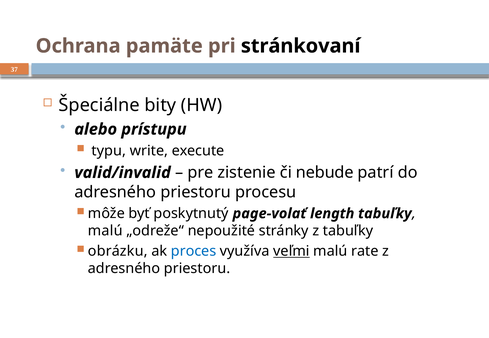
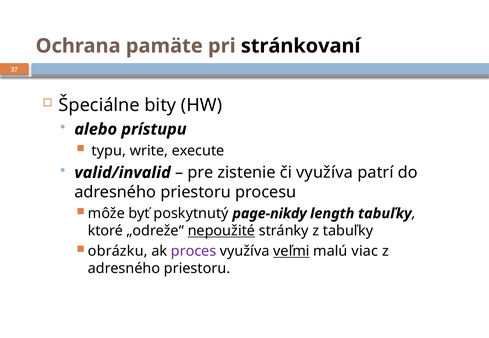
či nebude: nebude -> využíva
page-volať: page-volať -> page-nikdy
malú at (105, 231): malú -> ktoré
nepoužité underline: none -> present
proces colour: blue -> purple
rate: rate -> viac
